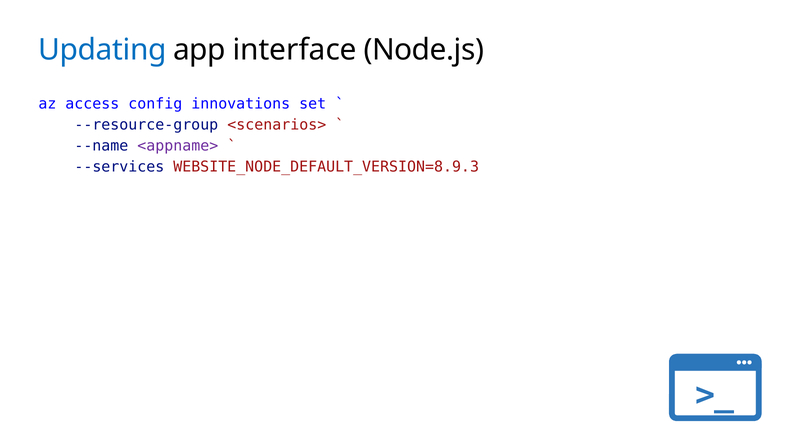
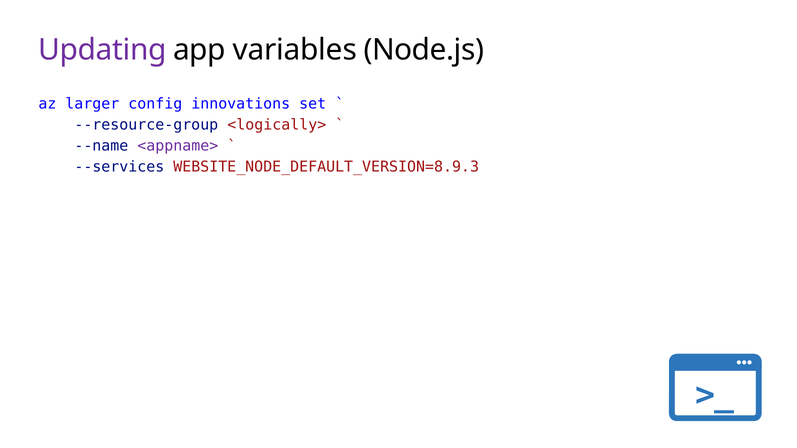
Updating colour: blue -> purple
interface: interface -> variables
access: access -> larger
<scenarios>: <scenarios> -> <logically>
